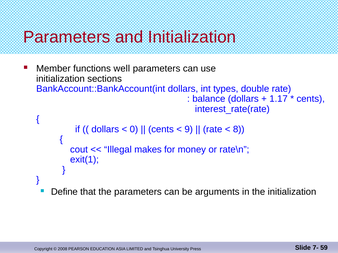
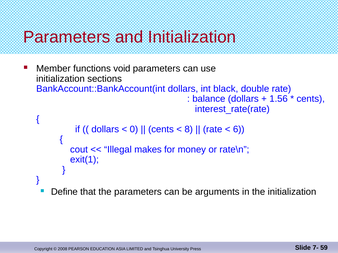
well: well -> void
types: types -> black
1.17: 1.17 -> 1.56
9: 9 -> 8
8: 8 -> 6
